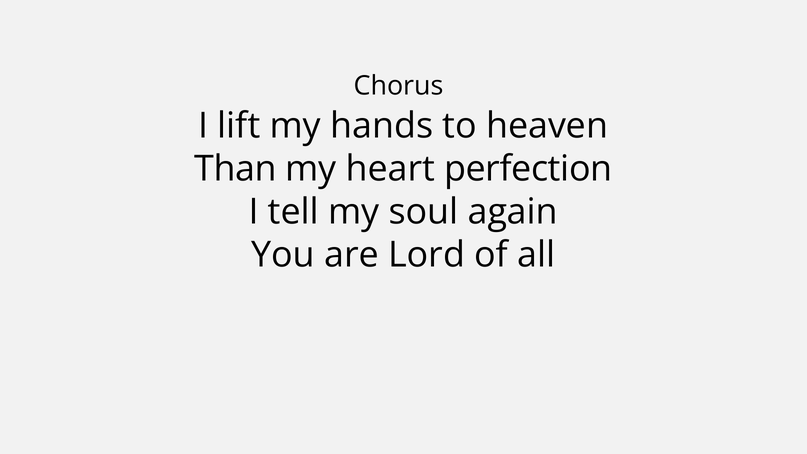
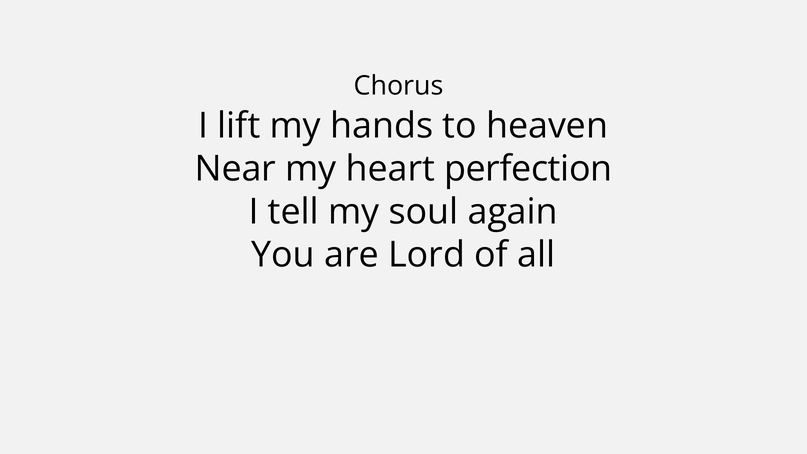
Than: Than -> Near
